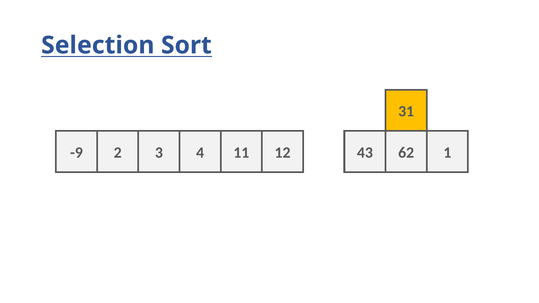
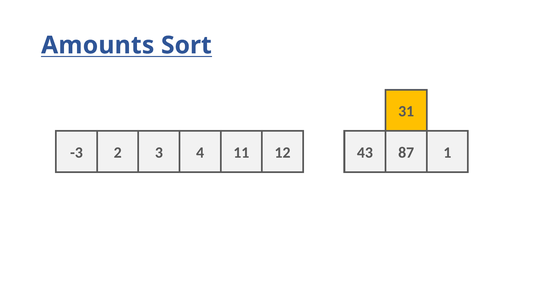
Selection: Selection -> Amounts
-9: -9 -> -3
62: 62 -> 87
